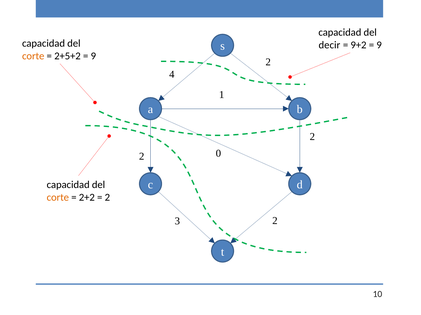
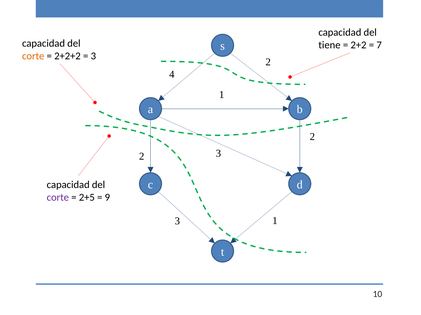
decir: decir -> tiene
9+2: 9+2 -> 2+2
9 at (379, 45): 9 -> 7
2+5+2: 2+5+2 -> 2+2+2
9 at (93, 56): 9 -> 3
0 at (218, 154): 0 -> 3
corte at (58, 198) colour: orange -> purple
2+2: 2+2 -> 2+5
2 at (107, 198): 2 -> 9
3 2: 2 -> 1
